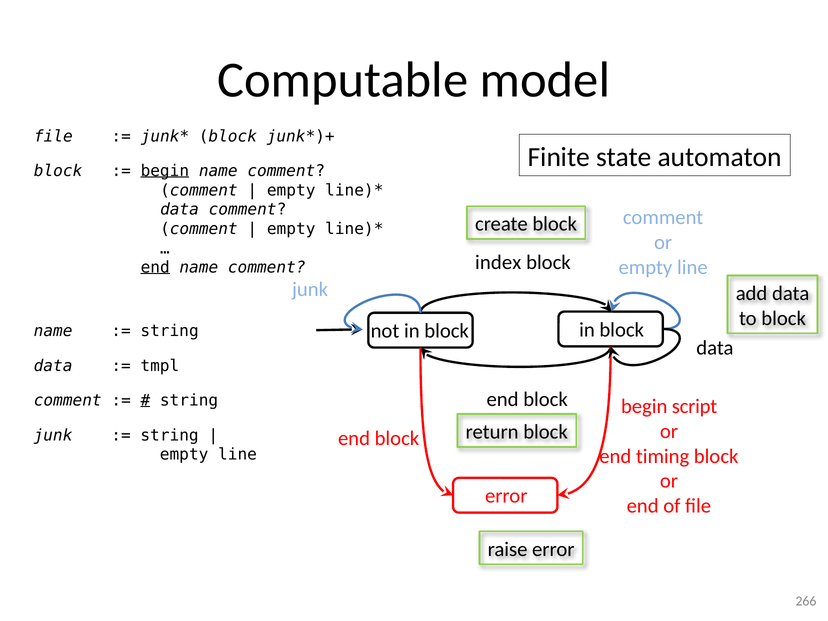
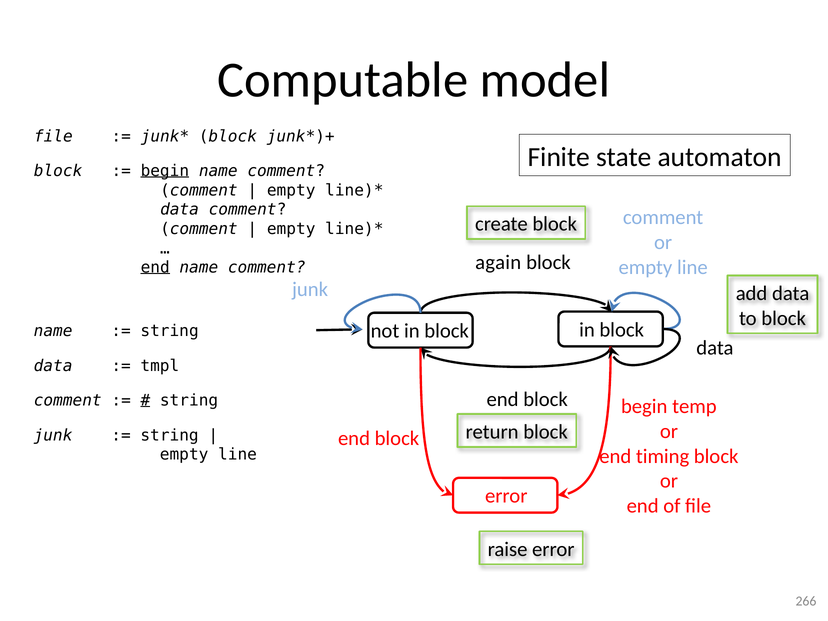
index: index -> again
script: script -> temp
